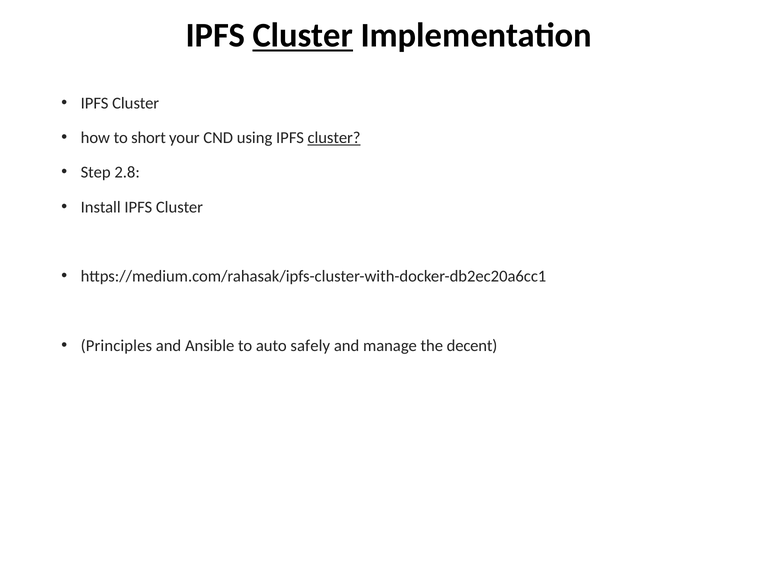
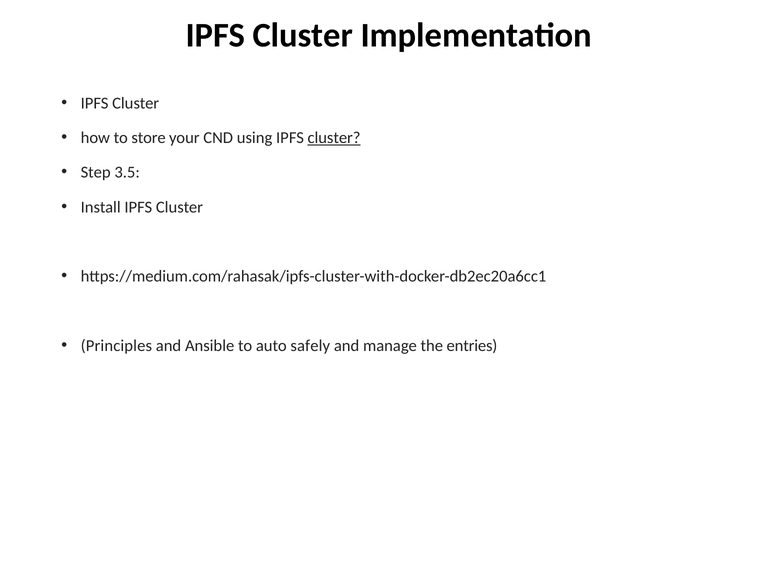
Cluster at (303, 36) underline: present -> none
short: short -> store
2.8: 2.8 -> 3.5
decent: decent -> entries
